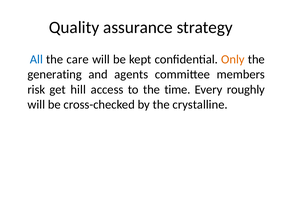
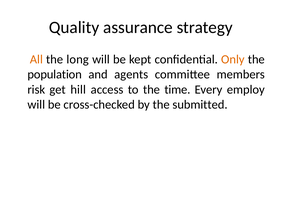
All colour: blue -> orange
care: care -> long
generating: generating -> population
roughly: roughly -> employ
crystalline: crystalline -> submitted
